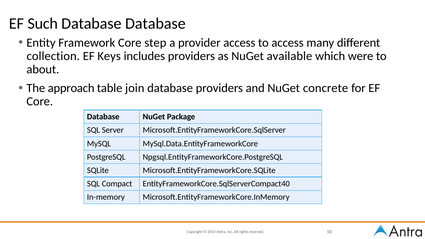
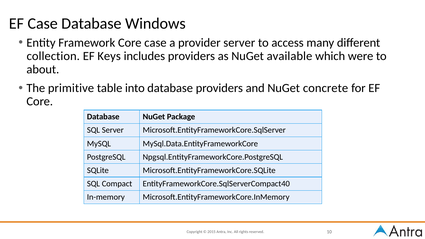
EF Such: Such -> Case
Database Database: Database -> Windows
Core step: step -> case
provider access: access -> server
approach: approach -> primitive
join: join -> into
